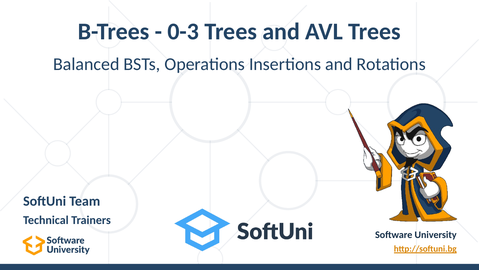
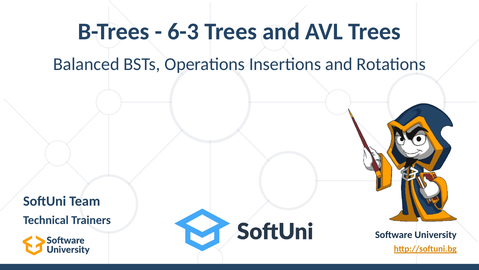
0-3: 0-3 -> 6-3
